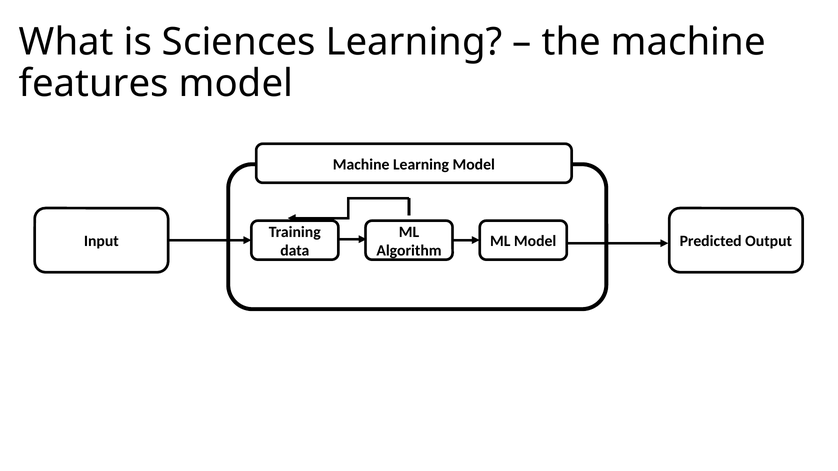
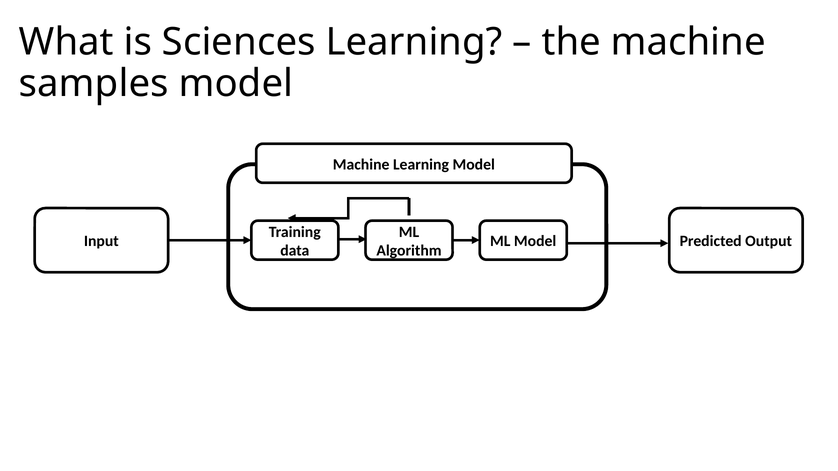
features: features -> samples
